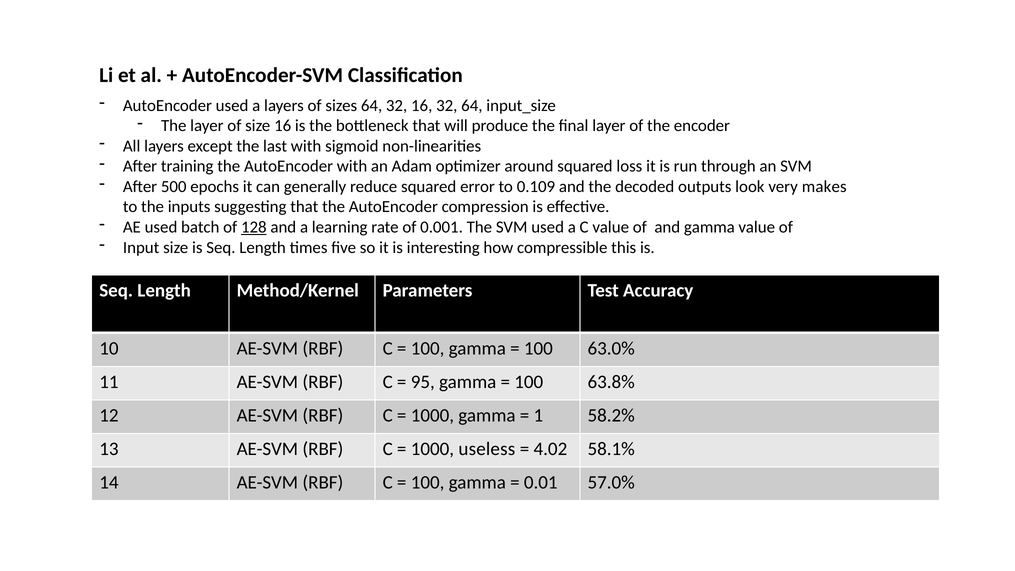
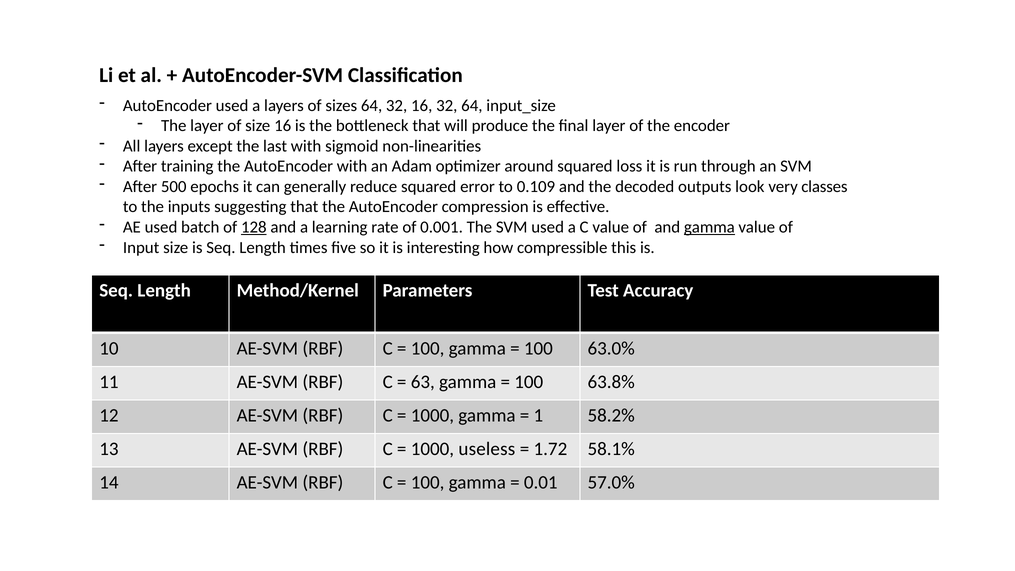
makes: makes -> classes
gamma at (709, 227) underline: none -> present
95: 95 -> 63
4.02: 4.02 -> 1.72
